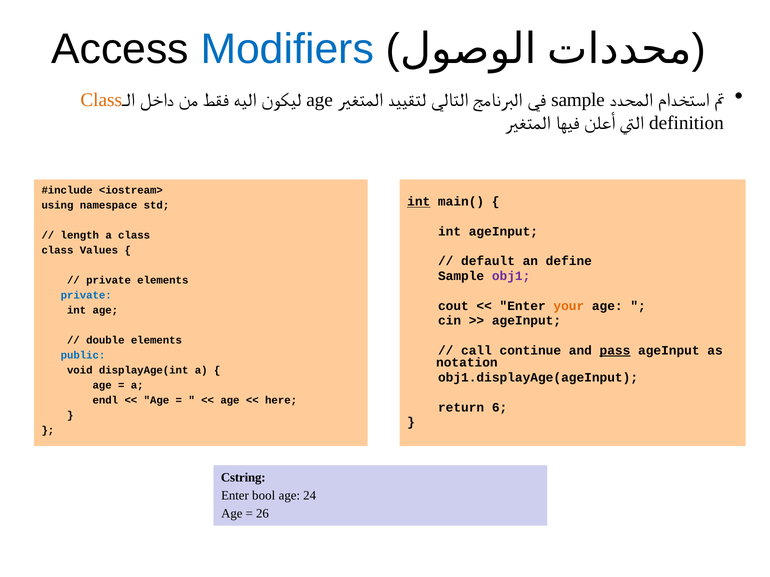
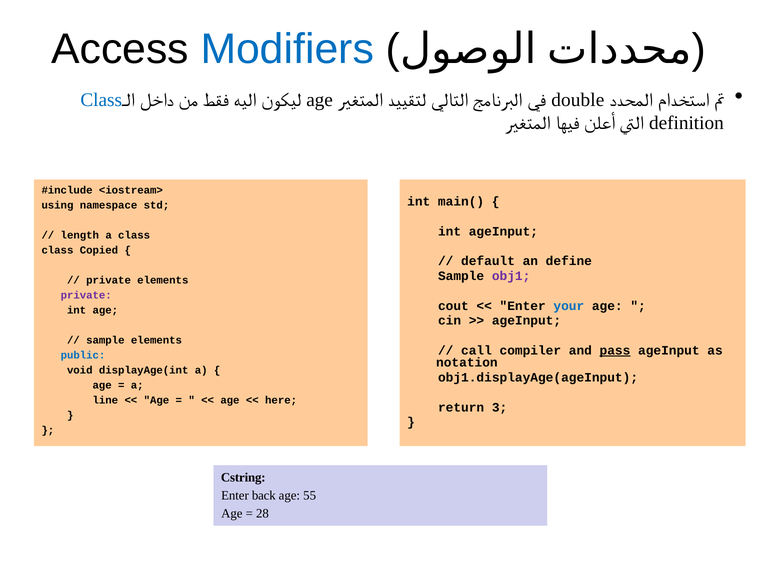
Class at (101, 100) colour: orange -> blue
sample at (578, 100): sample -> double
int at (419, 202) underline: present -> none
Values: Values -> Copied
private at (86, 296) colour: blue -> purple
your colour: orange -> blue
double at (105, 341): double -> sample
continue: continue -> compiler
endl: endl -> line
6: 6 -> 3
bool: bool -> back
24: 24 -> 55
26: 26 -> 28
